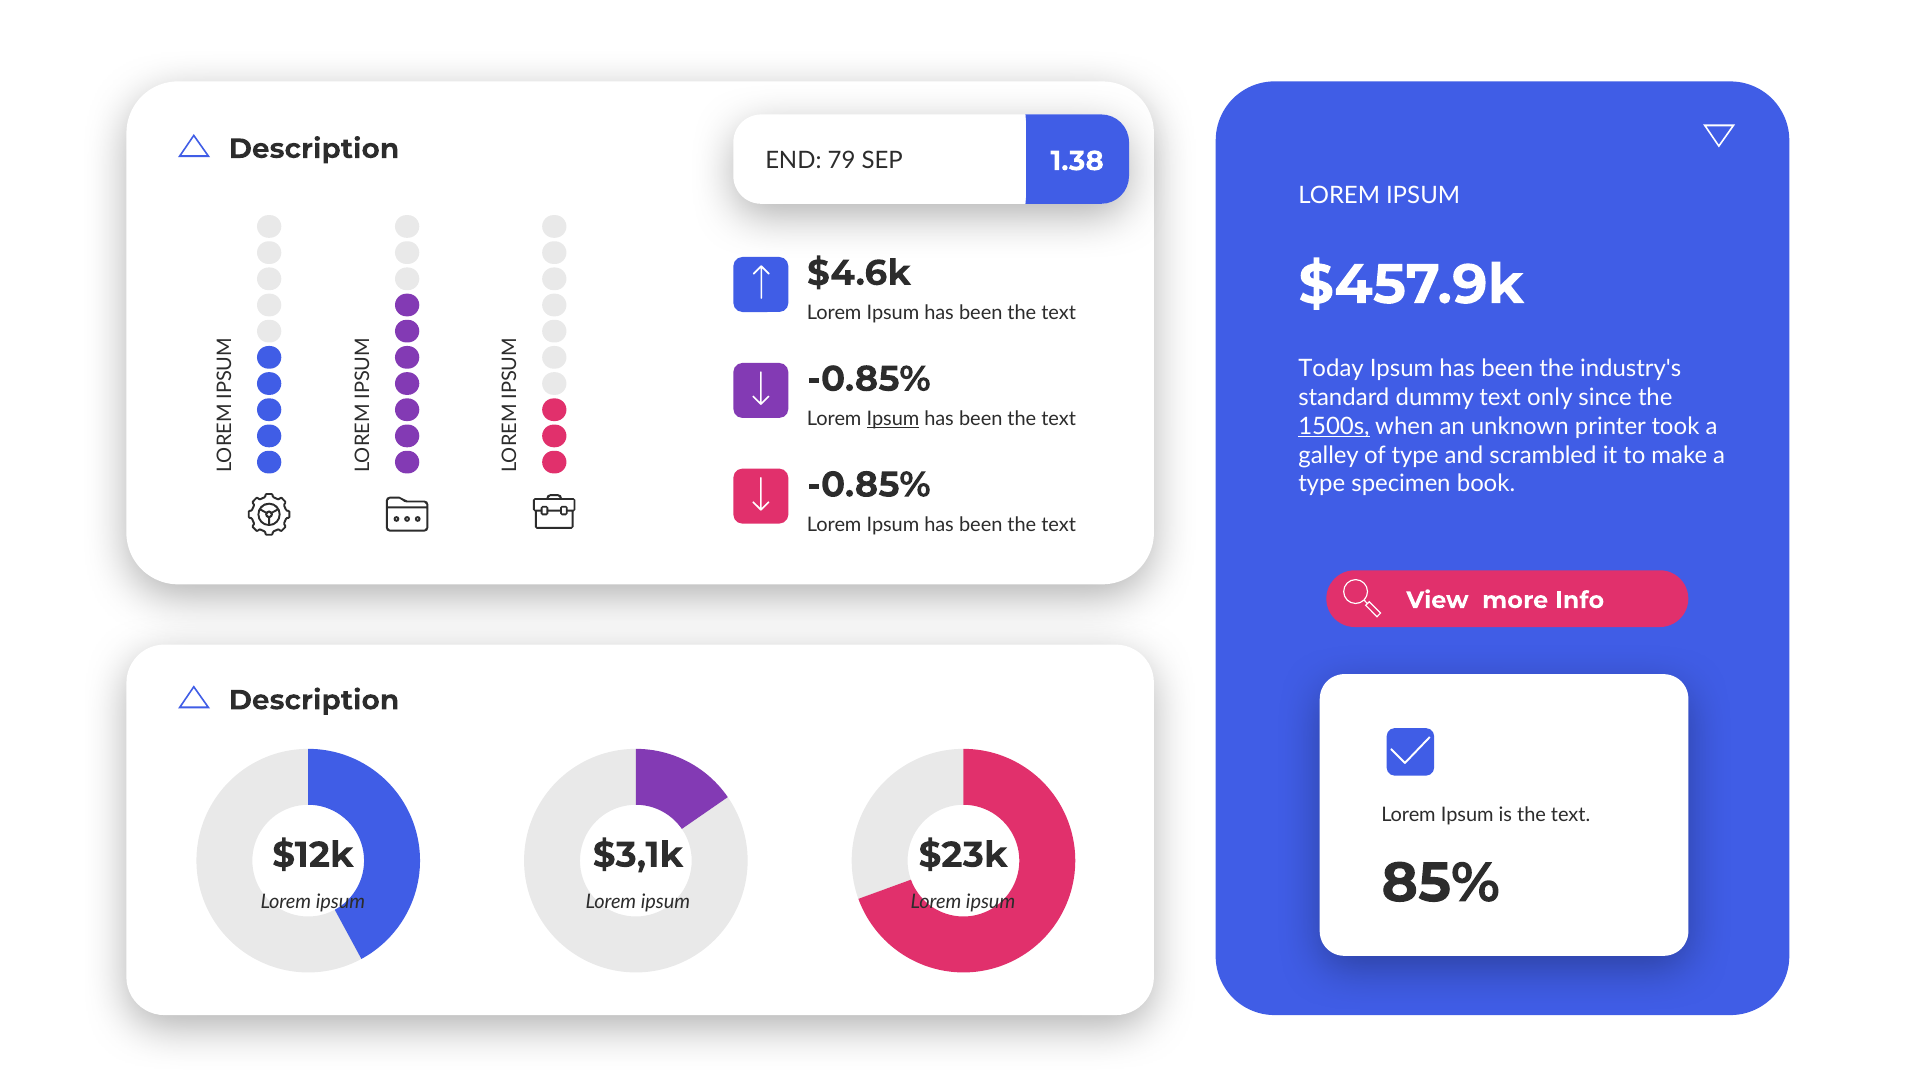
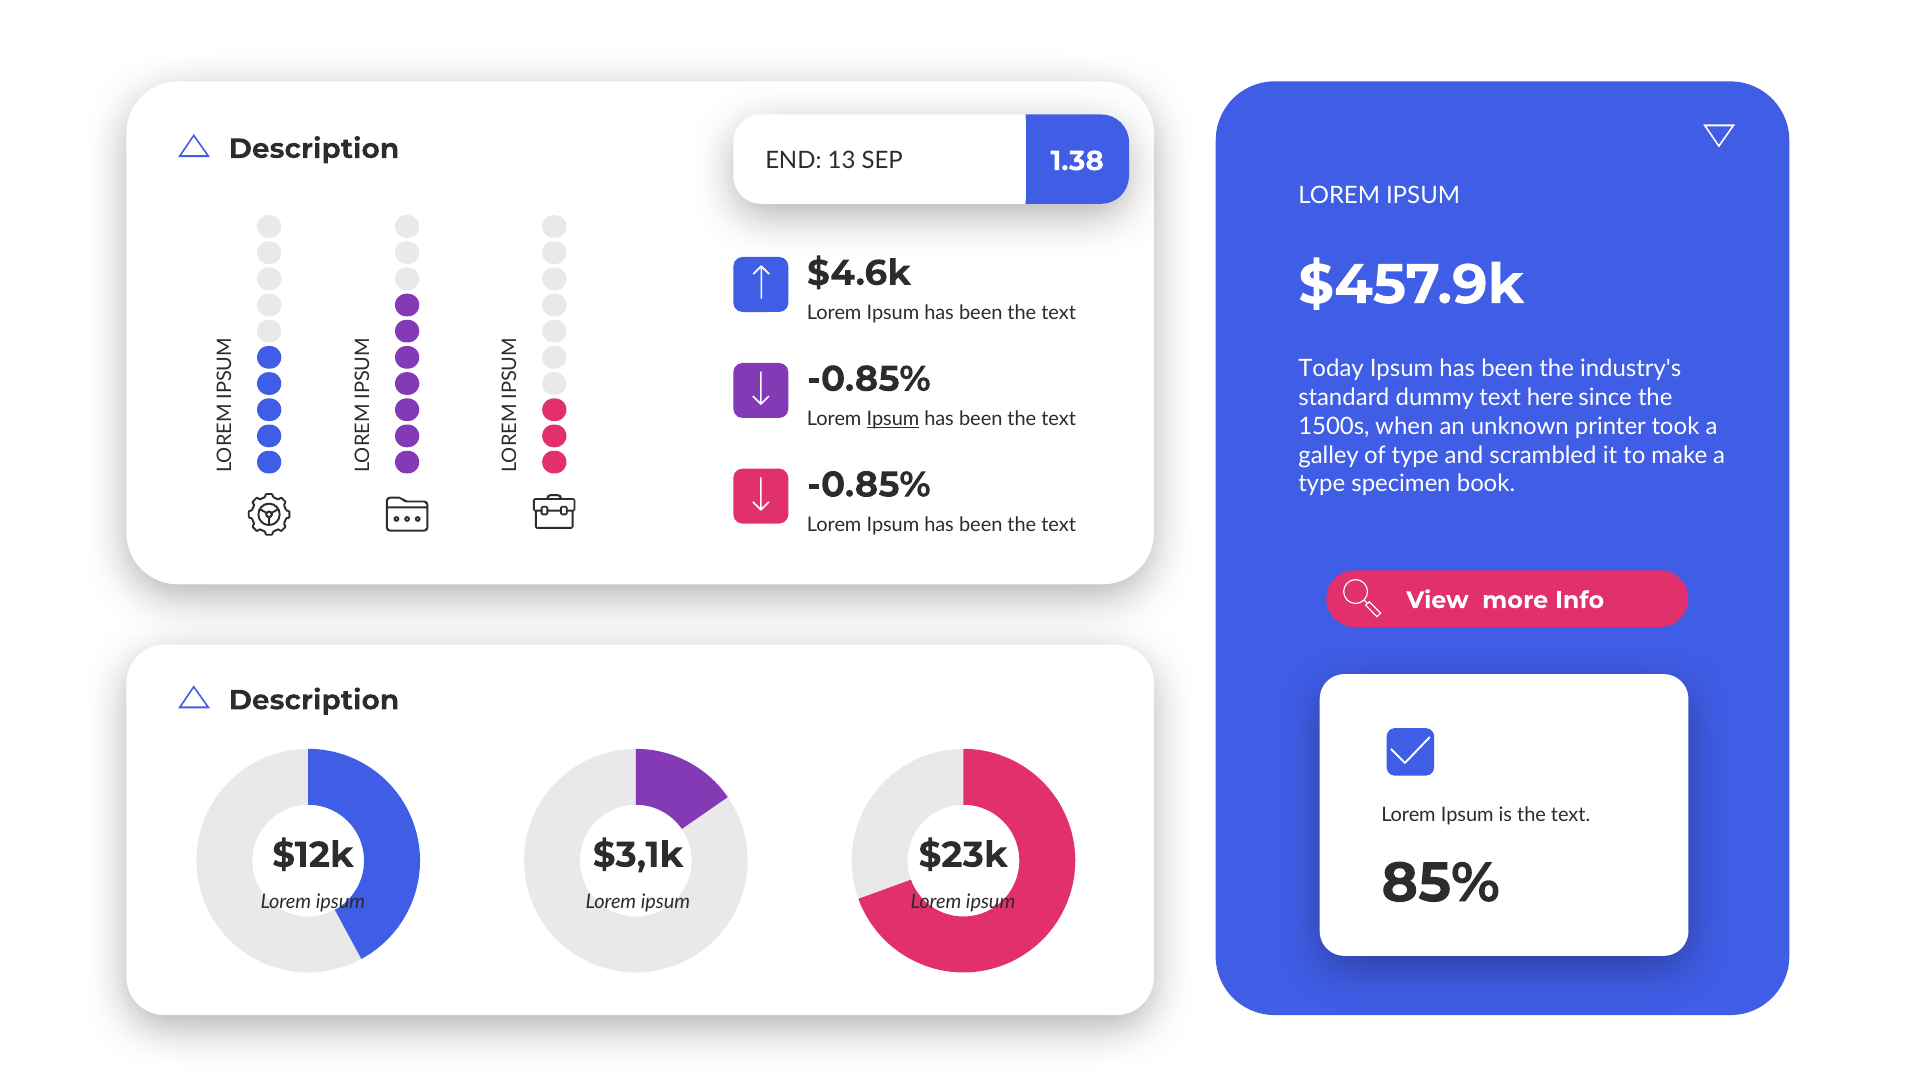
79: 79 -> 13
only: only -> here
1500s underline: present -> none
